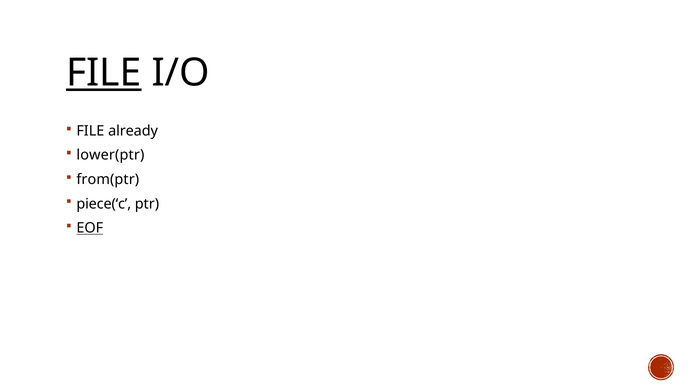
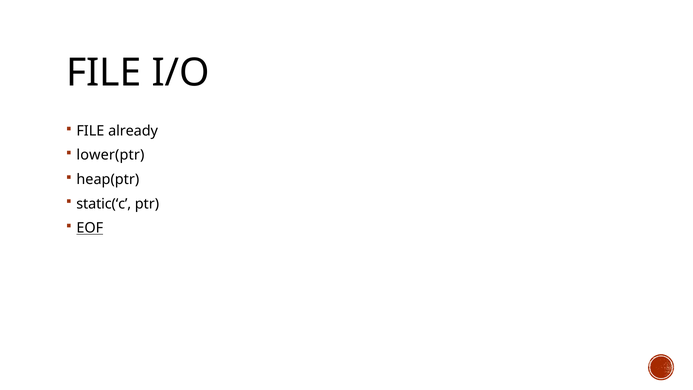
FILE at (104, 73) underline: present -> none
from(ptr: from(ptr -> heap(ptr
piece(‘c: piece(‘c -> static(‘c
